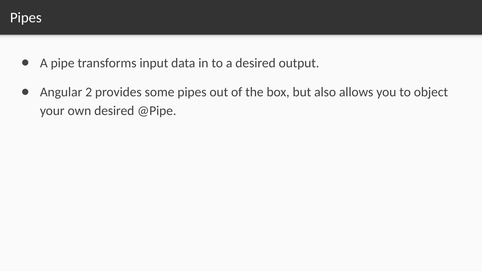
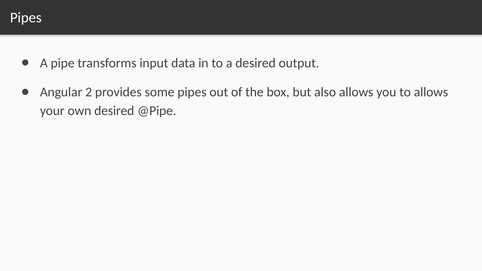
to object: object -> allows
